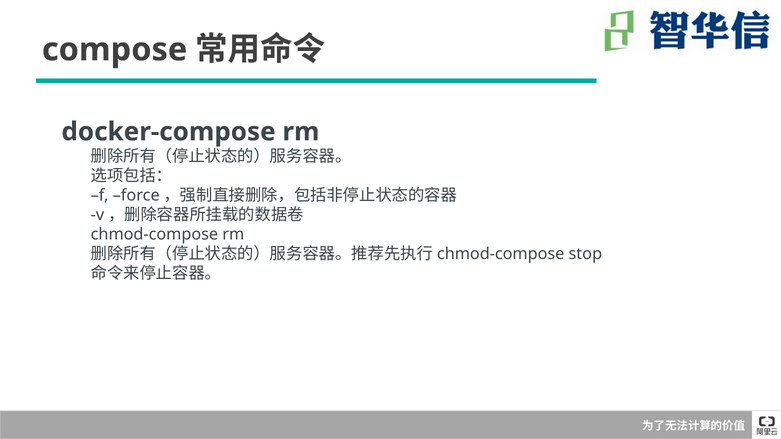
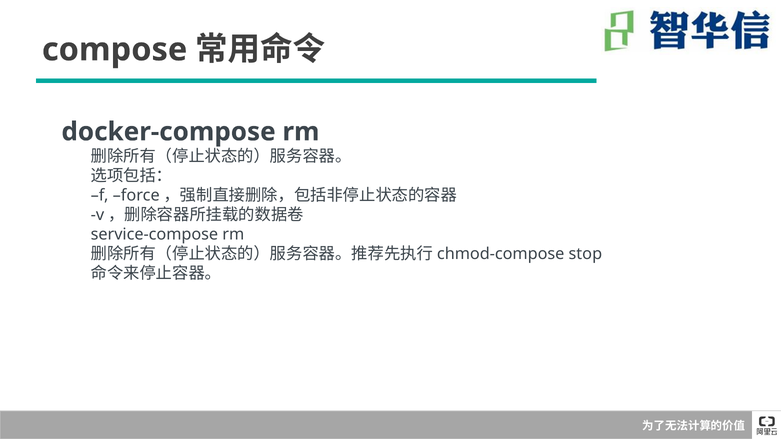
chmod-compose at (154, 235): chmod-compose -> service-compose
